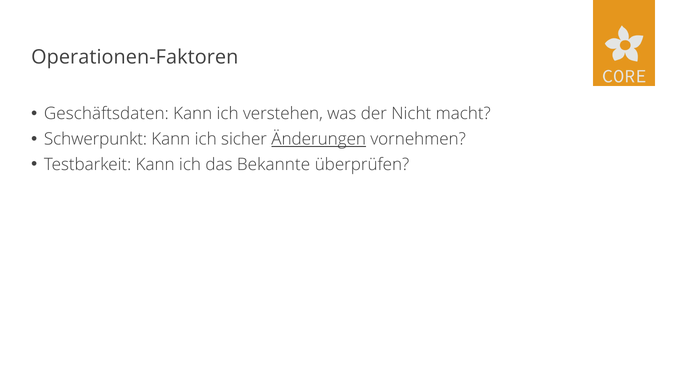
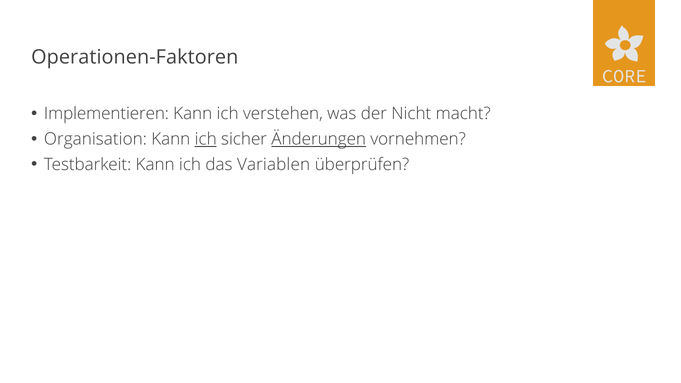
Geschäftsdaten: Geschäftsdaten -> Implementieren
Schwerpunkt: Schwerpunkt -> Organisation
ich at (206, 139) underline: none -> present
Bekannte: Bekannte -> Variablen
